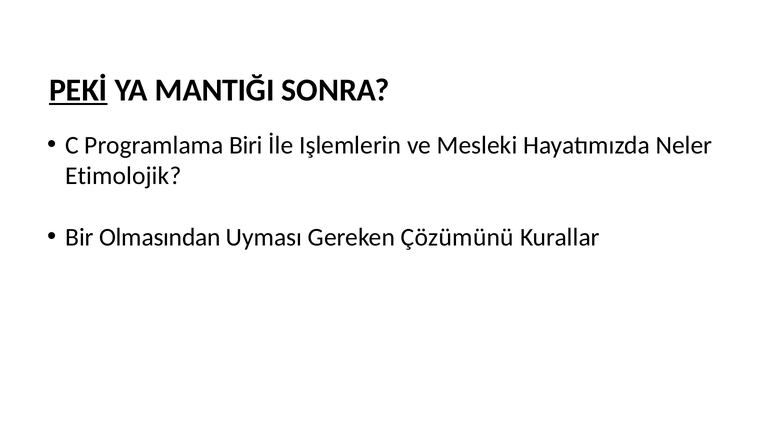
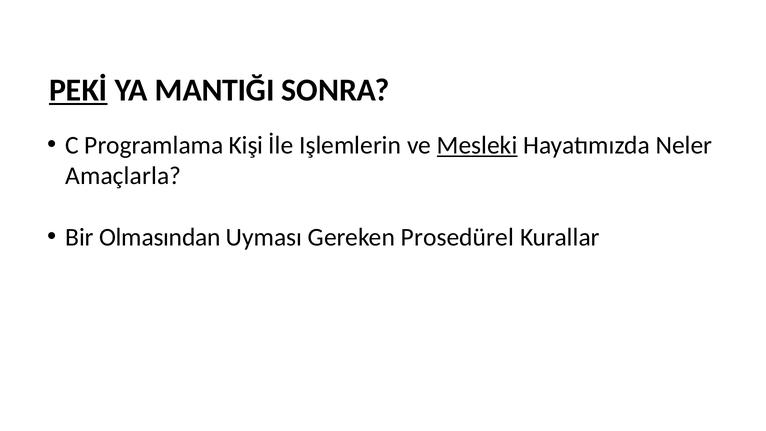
Biri: Biri -> Kişi
Mesleki underline: none -> present
Etimolojik: Etimolojik -> Amaçlarla
Çözümünü: Çözümünü -> Prosedürel
